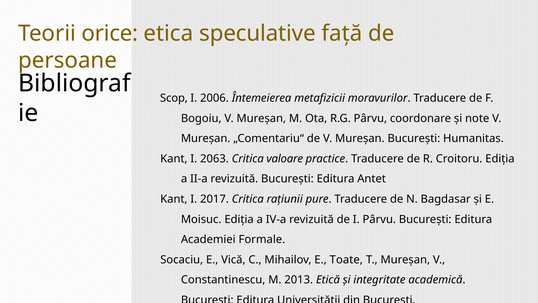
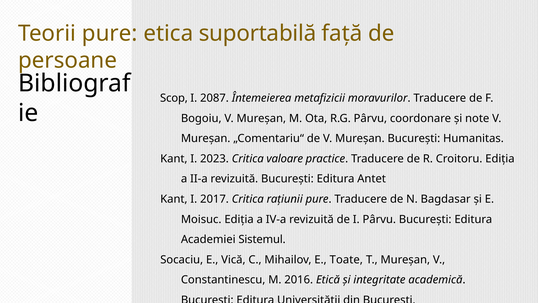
Teorii orice: orice -> pure
speculative: speculative -> suportabilă
2006: 2006 -> 2087
2063: 2063 -> 2023
Formale: Formale -> Sistemul
2013: 2013 -> 2016
